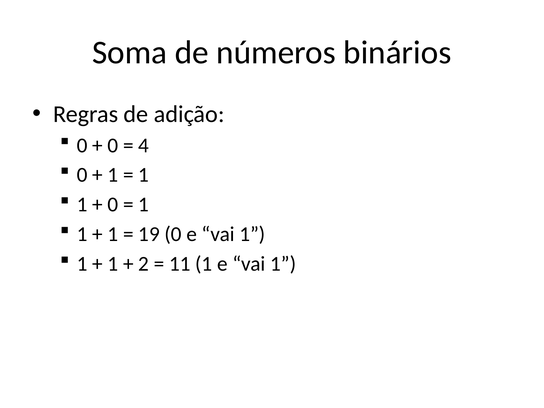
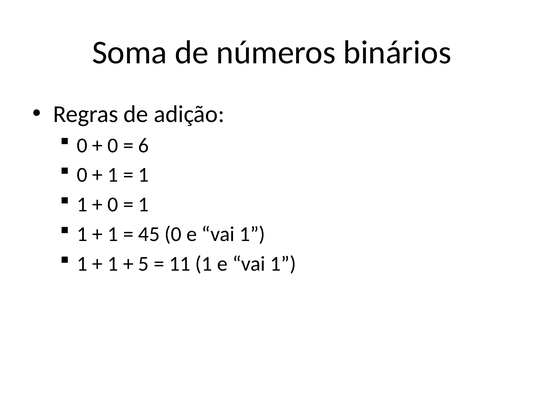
4: 4 -> 6
19: 19 -> 45
2: 2 -> 5
